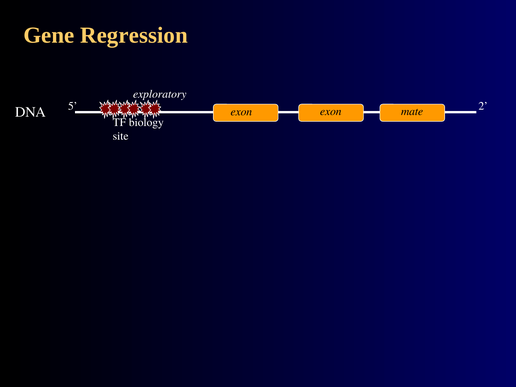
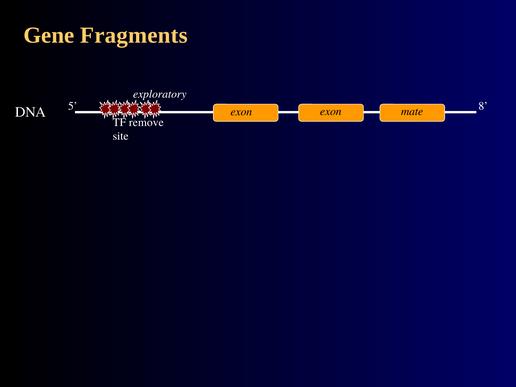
Regression: Regression -> Fragments
2: 2 -> 8
biology: biology -> remove
